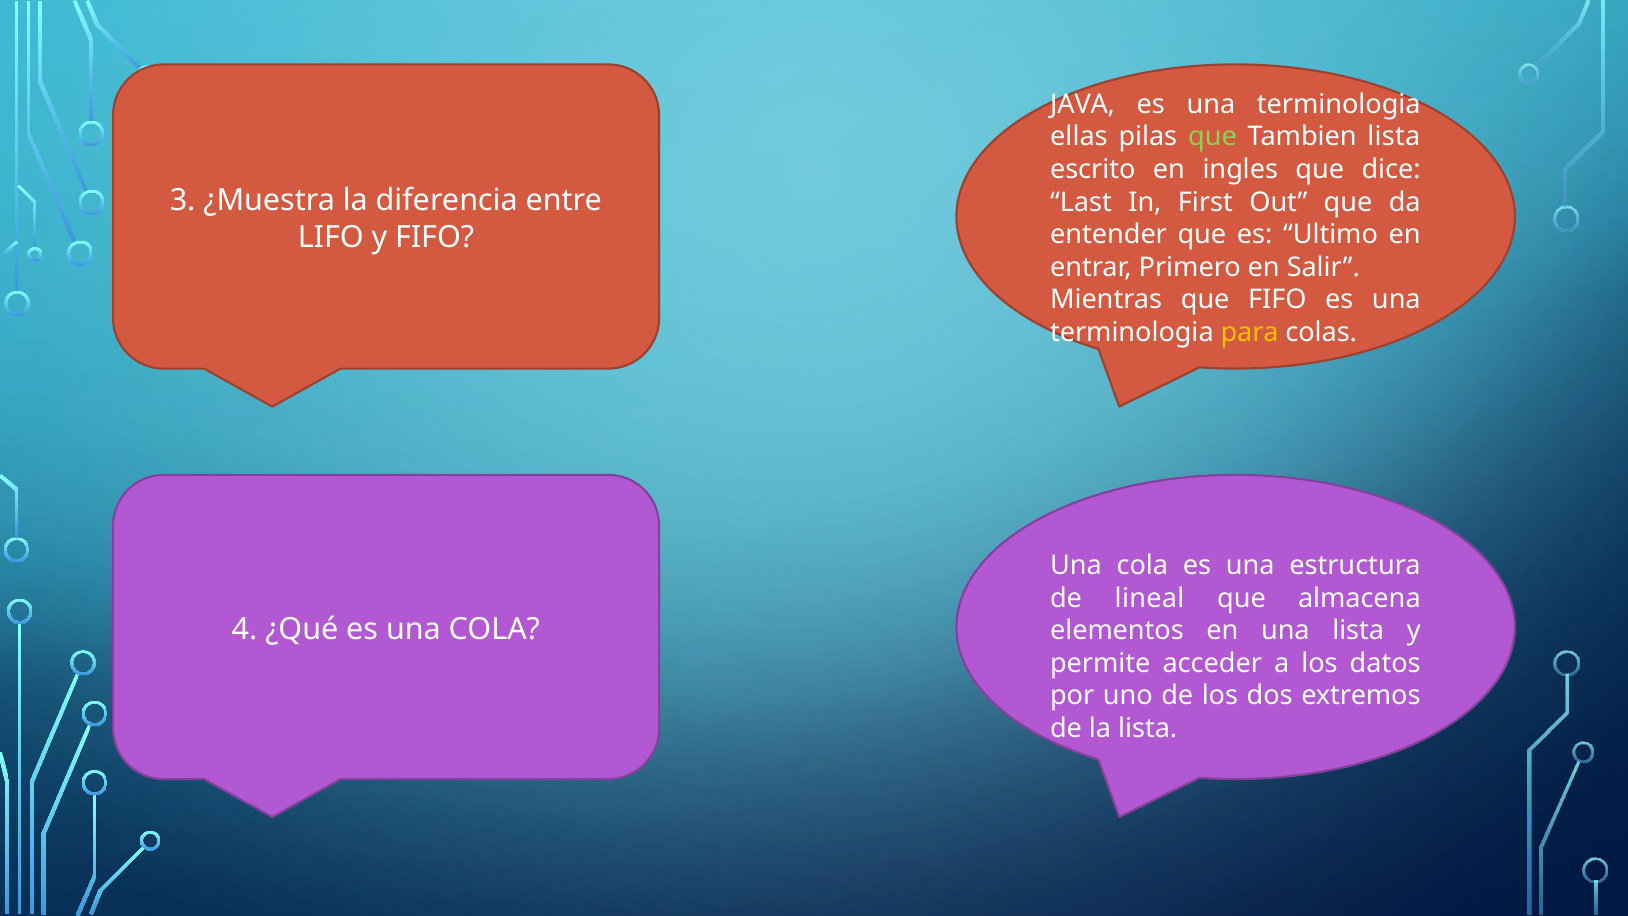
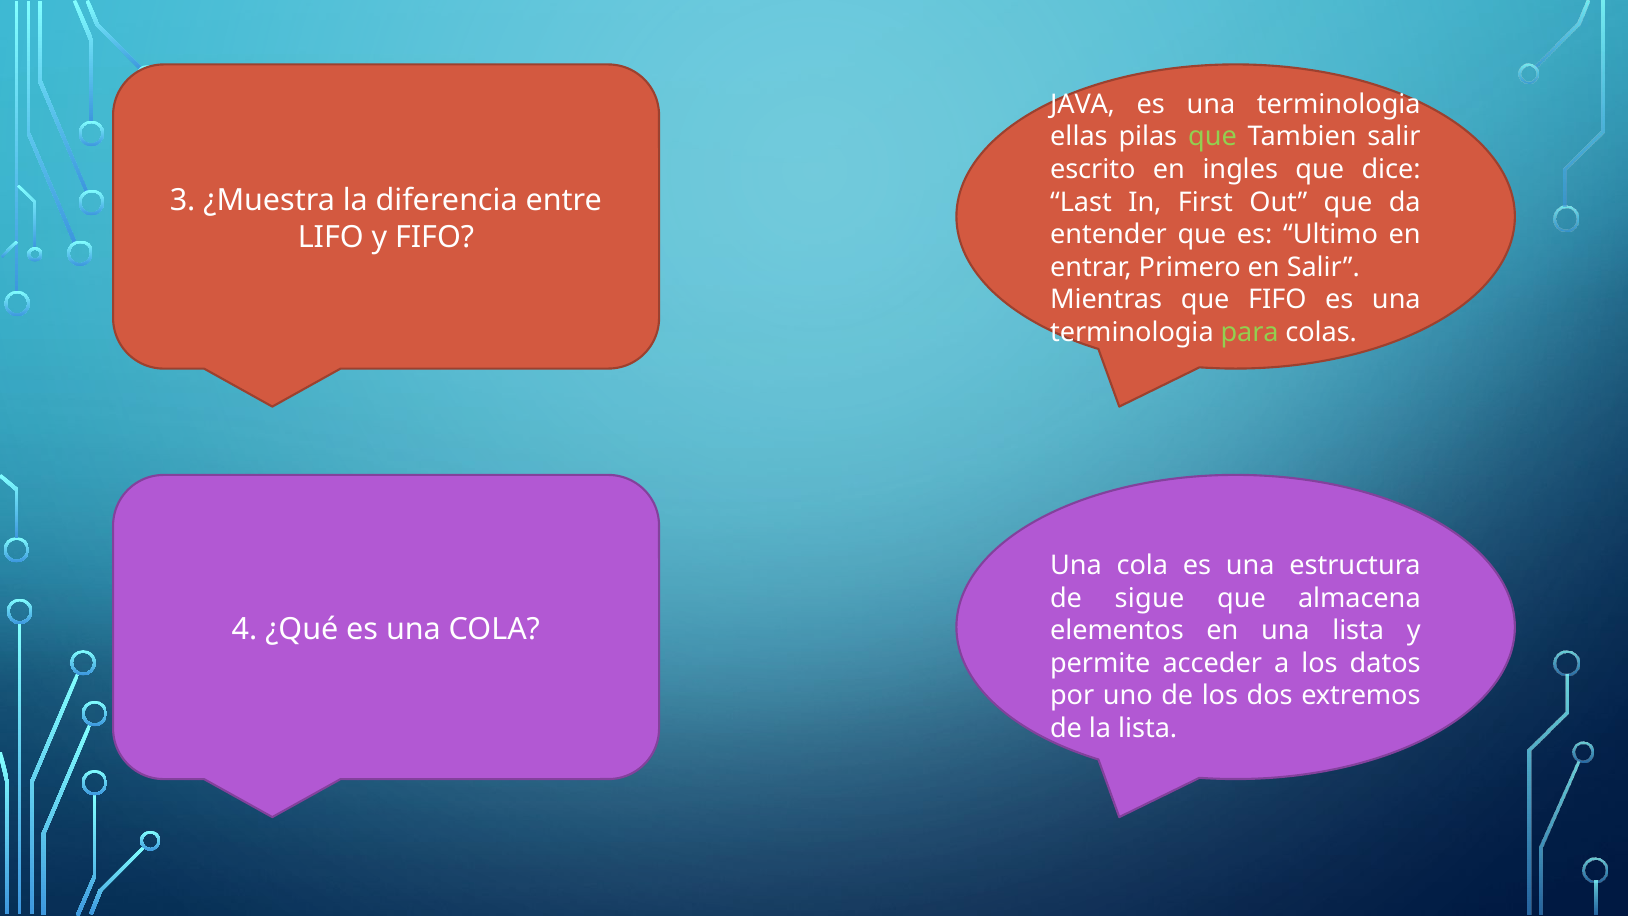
Tambien lista: lista -> salir
para colour: yellow -> light green
lineal: lineal -> sigue
